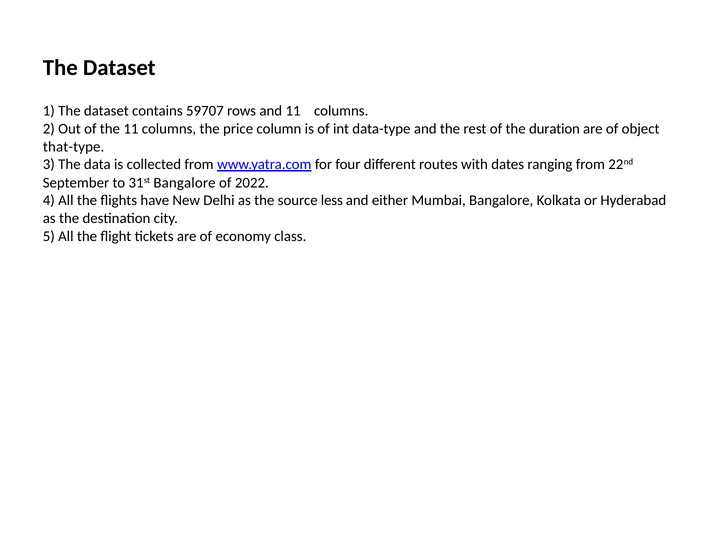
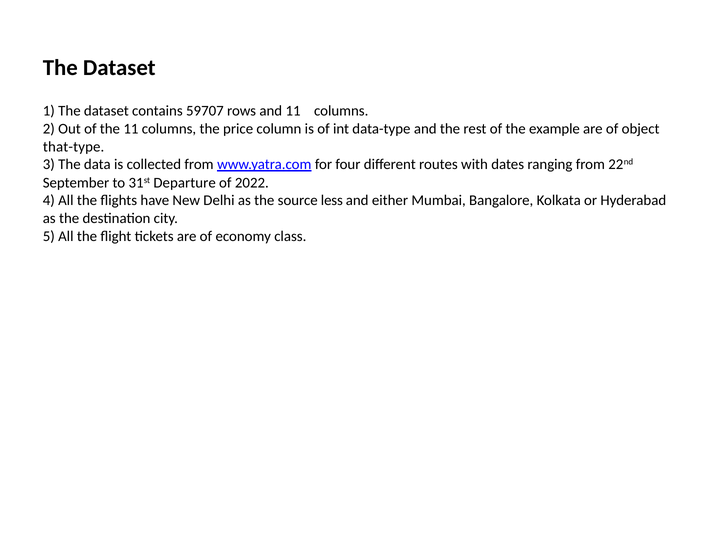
duration: duration -> example
31st Bangalore: Bangalore -> Departure
